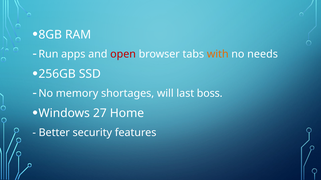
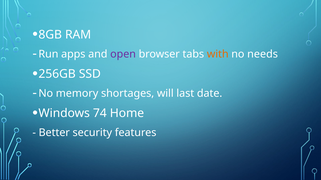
open colour: red -> purple
boss: boss -> date
27: 27 -> 74
